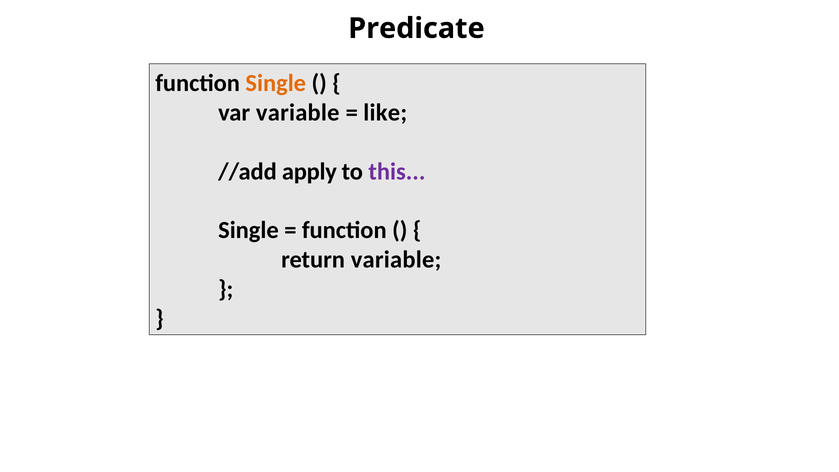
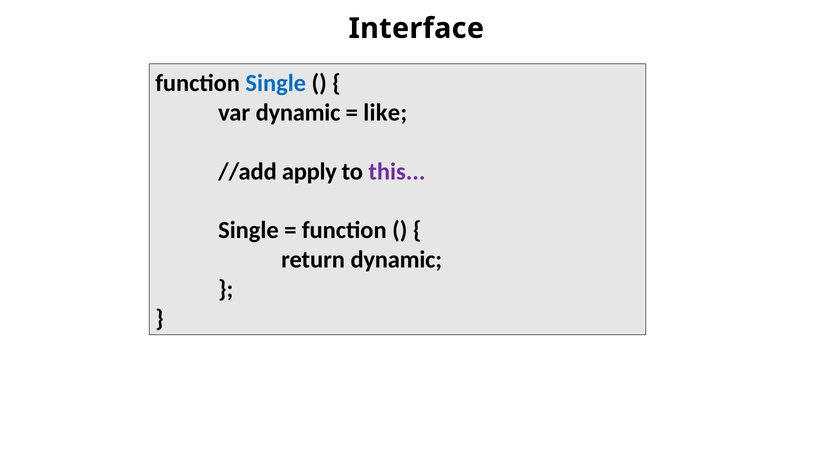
Predicate: Predicate -> Interface
Single at (276, 83) colour: orange -> blue
var variable: variable -> dynamic
return variable: variable -> dynamic
